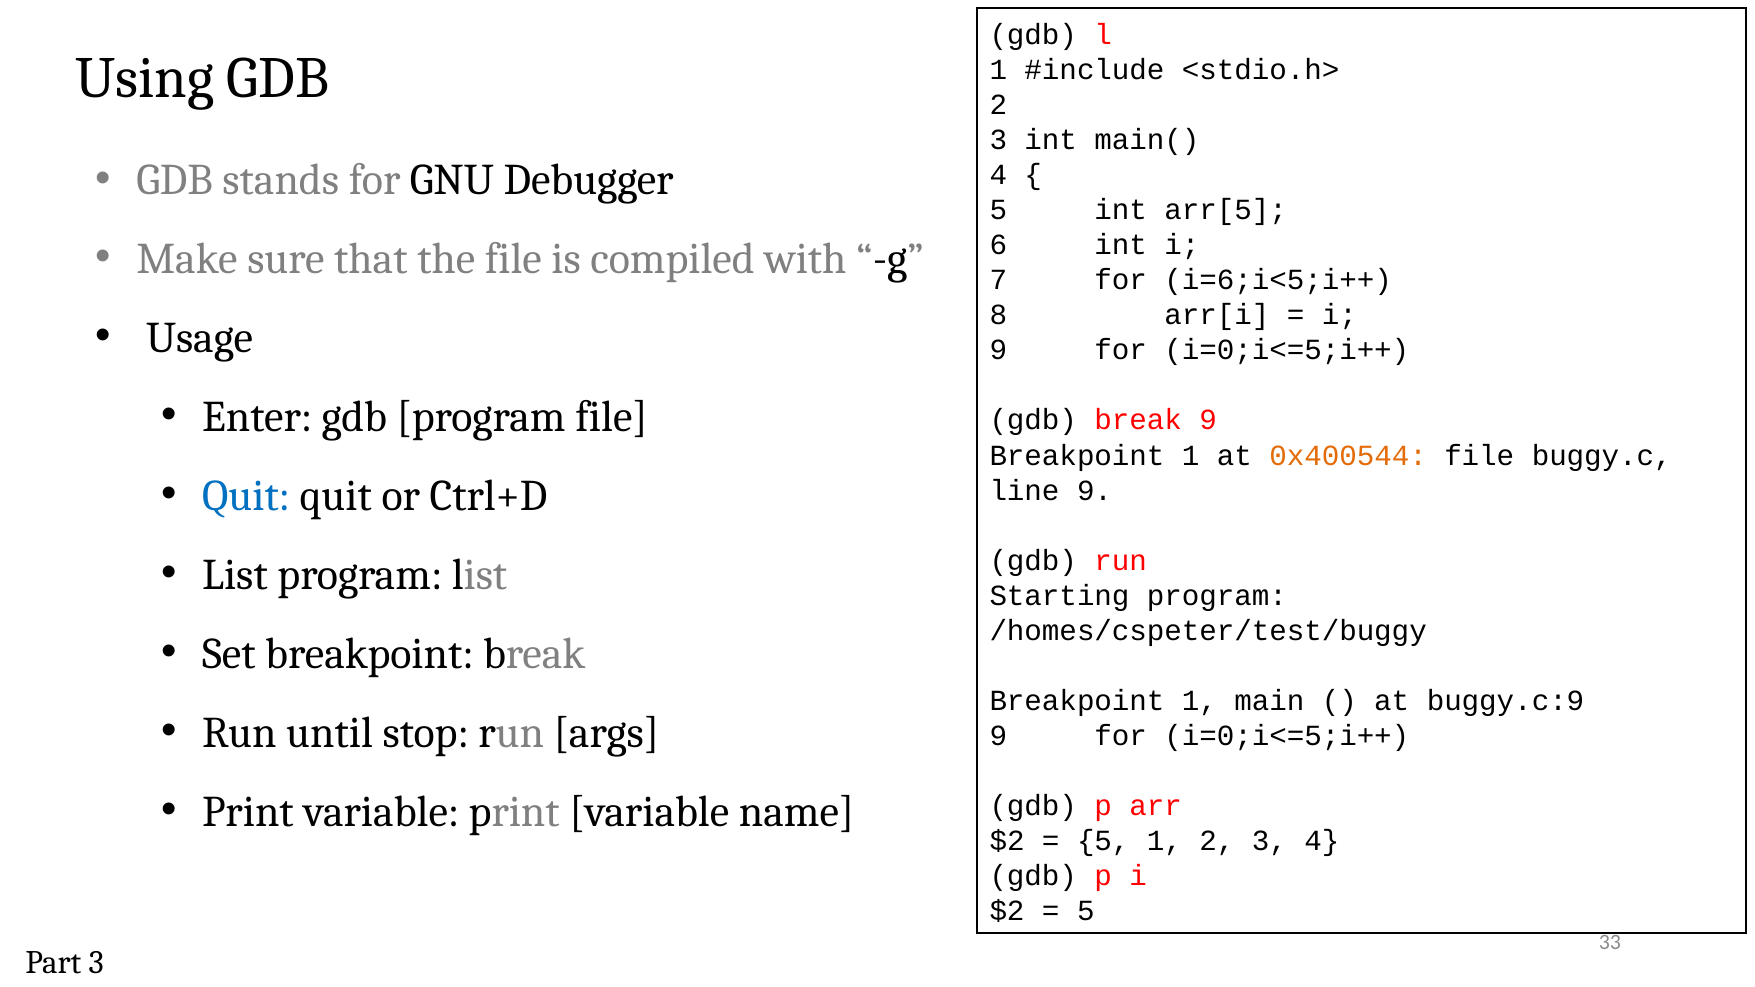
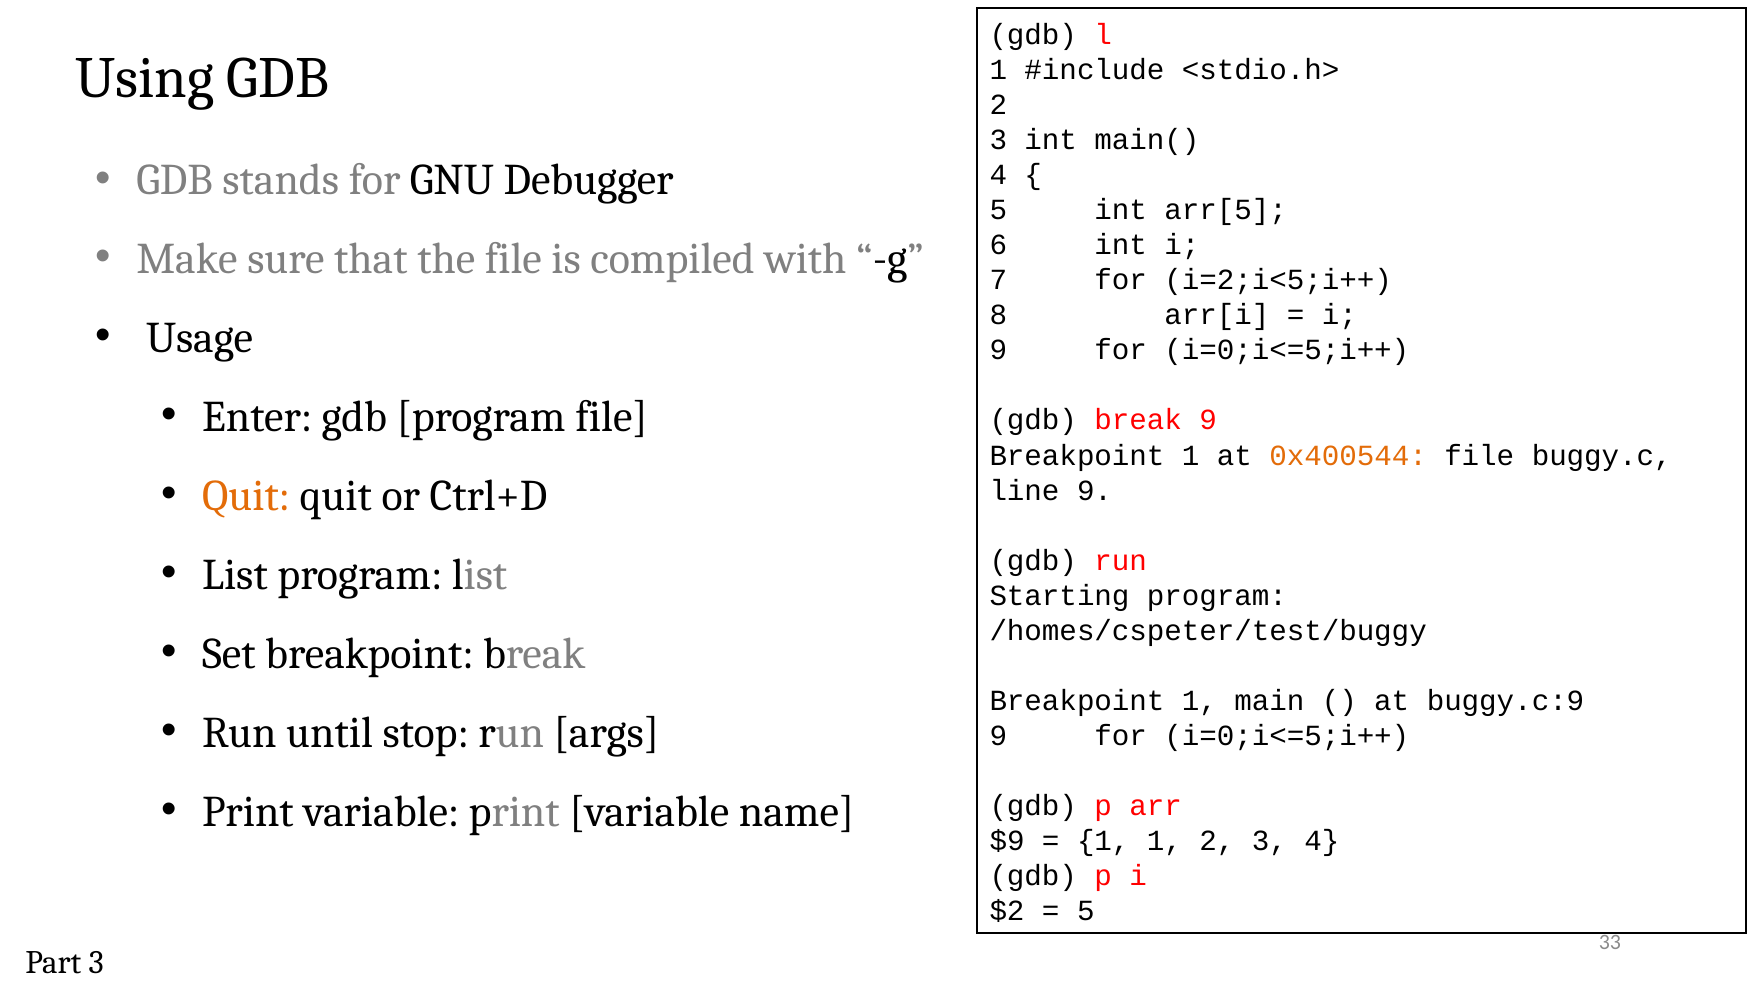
i=6;i<5;i++: i=6;i<5;i++ -> i=2;i<5;i++
Quit at (246, 496) colour: blue -> orange
$2 at (1007, 841): $2 -> $9
5 at (1103, 841): 5 -> 1
